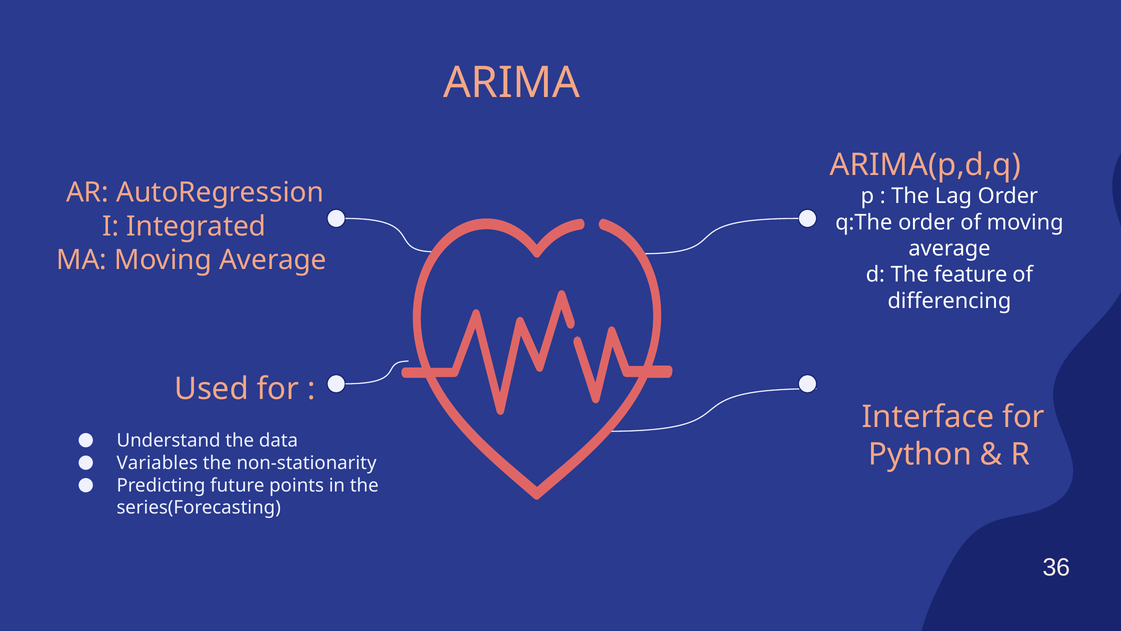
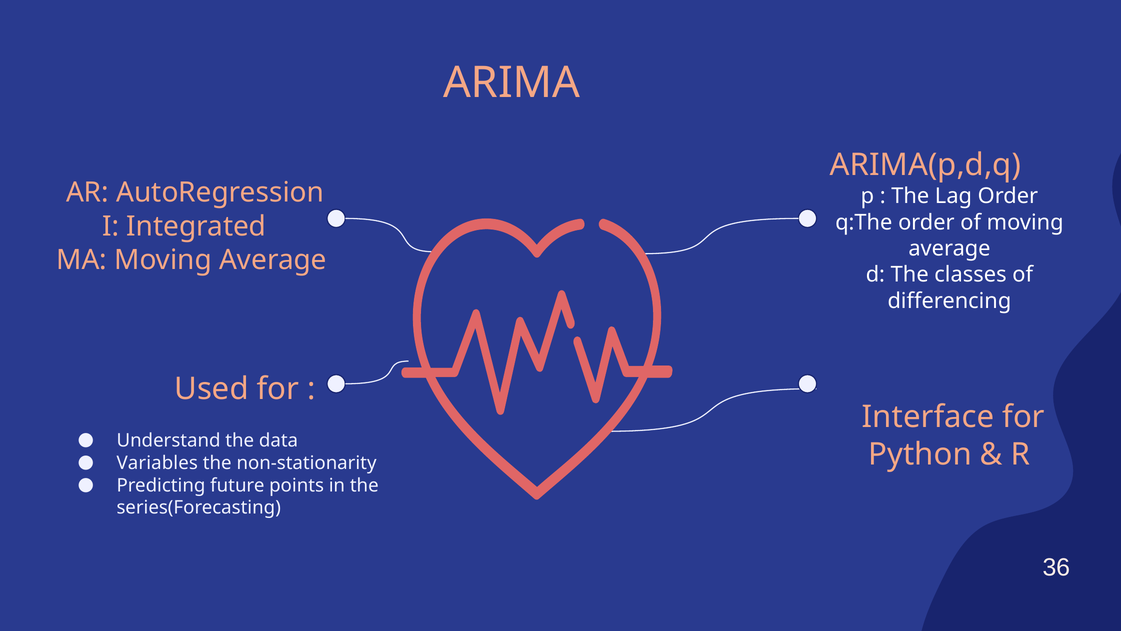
feature: feature -> classes
